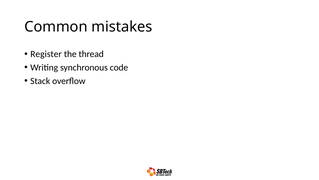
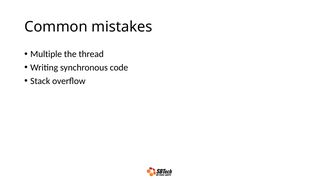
Register: Register -> Multiple
